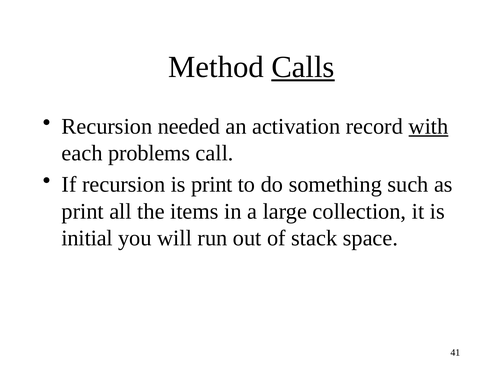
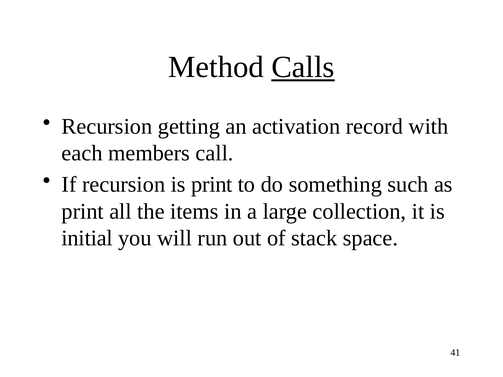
needed: needed -> getting
with underline: present -> none
problems: problems -> members
